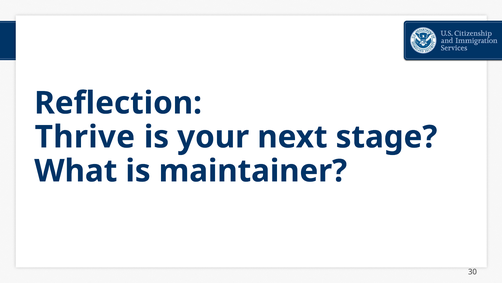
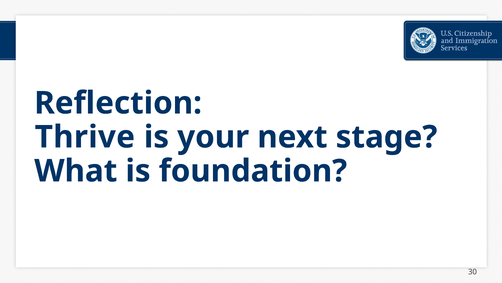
maintainer: maintainer -> foundation
